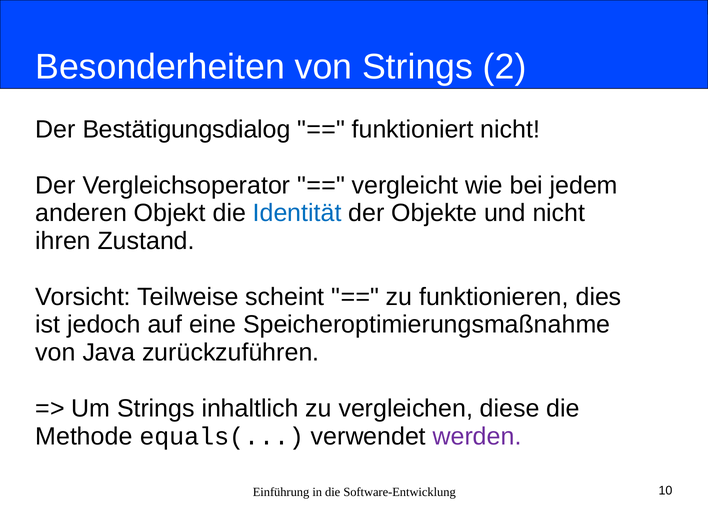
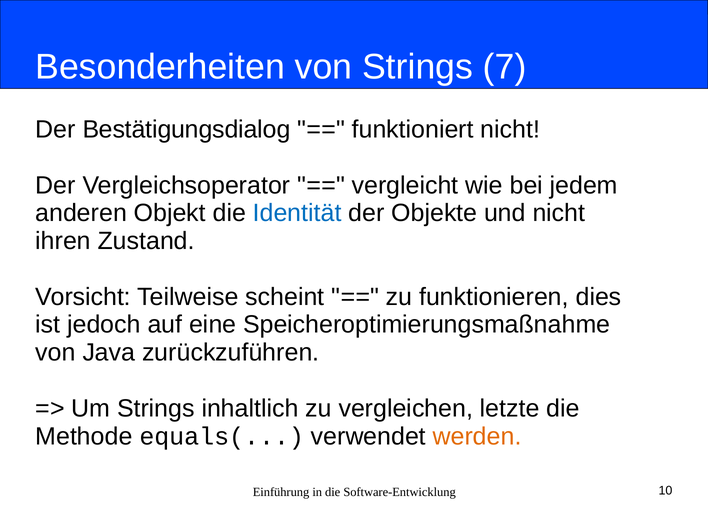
2: 2 -> 7
diese: diese -> letzte
werden colour: purple -> orange
